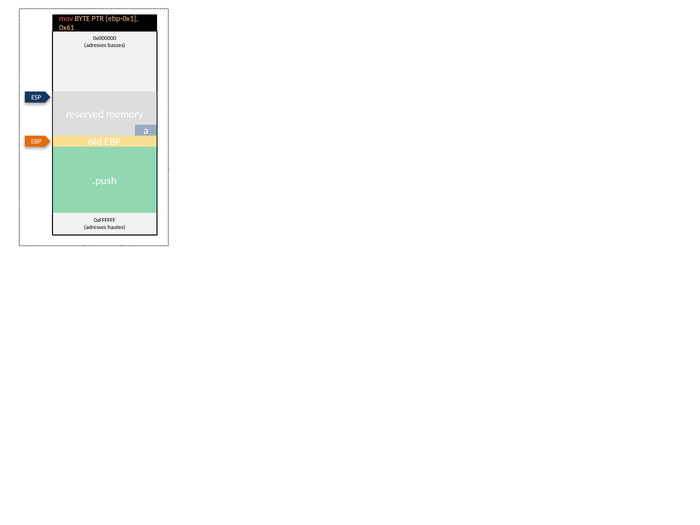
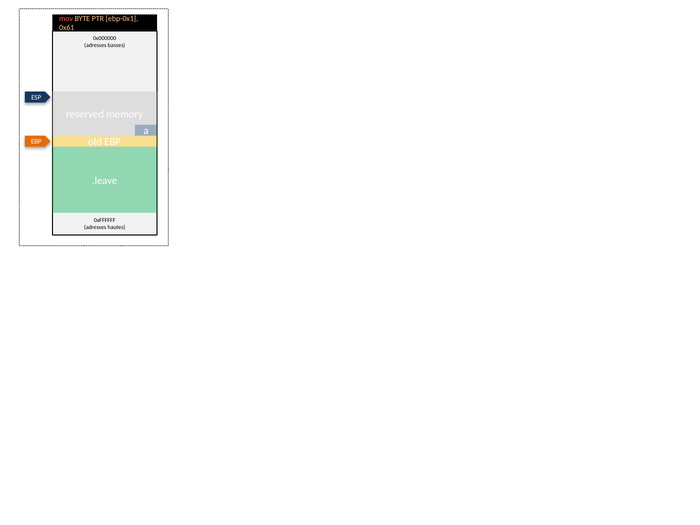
.push: .push -> .leave
